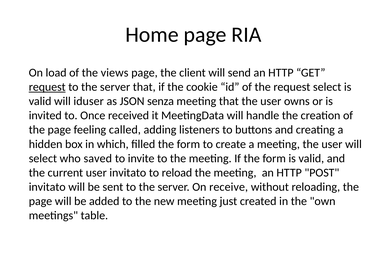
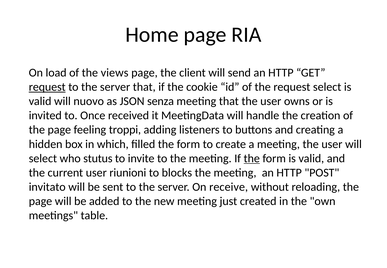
iduser: iduser -> nuovo
called: called -> troppi
saved: saved -> stutus
the at (252, 158) underline: none -> present
user invitato: invitato -> riunioni
reload: reload -> blocks
